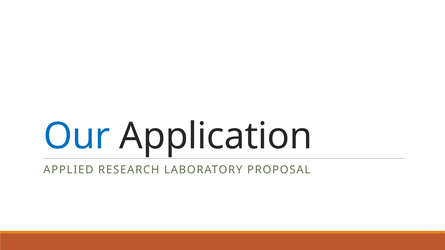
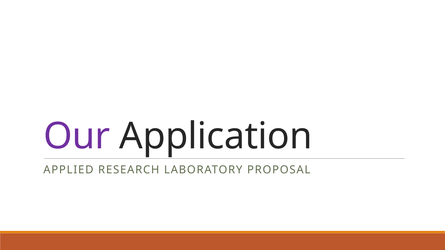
Our colour: blue -> purple
